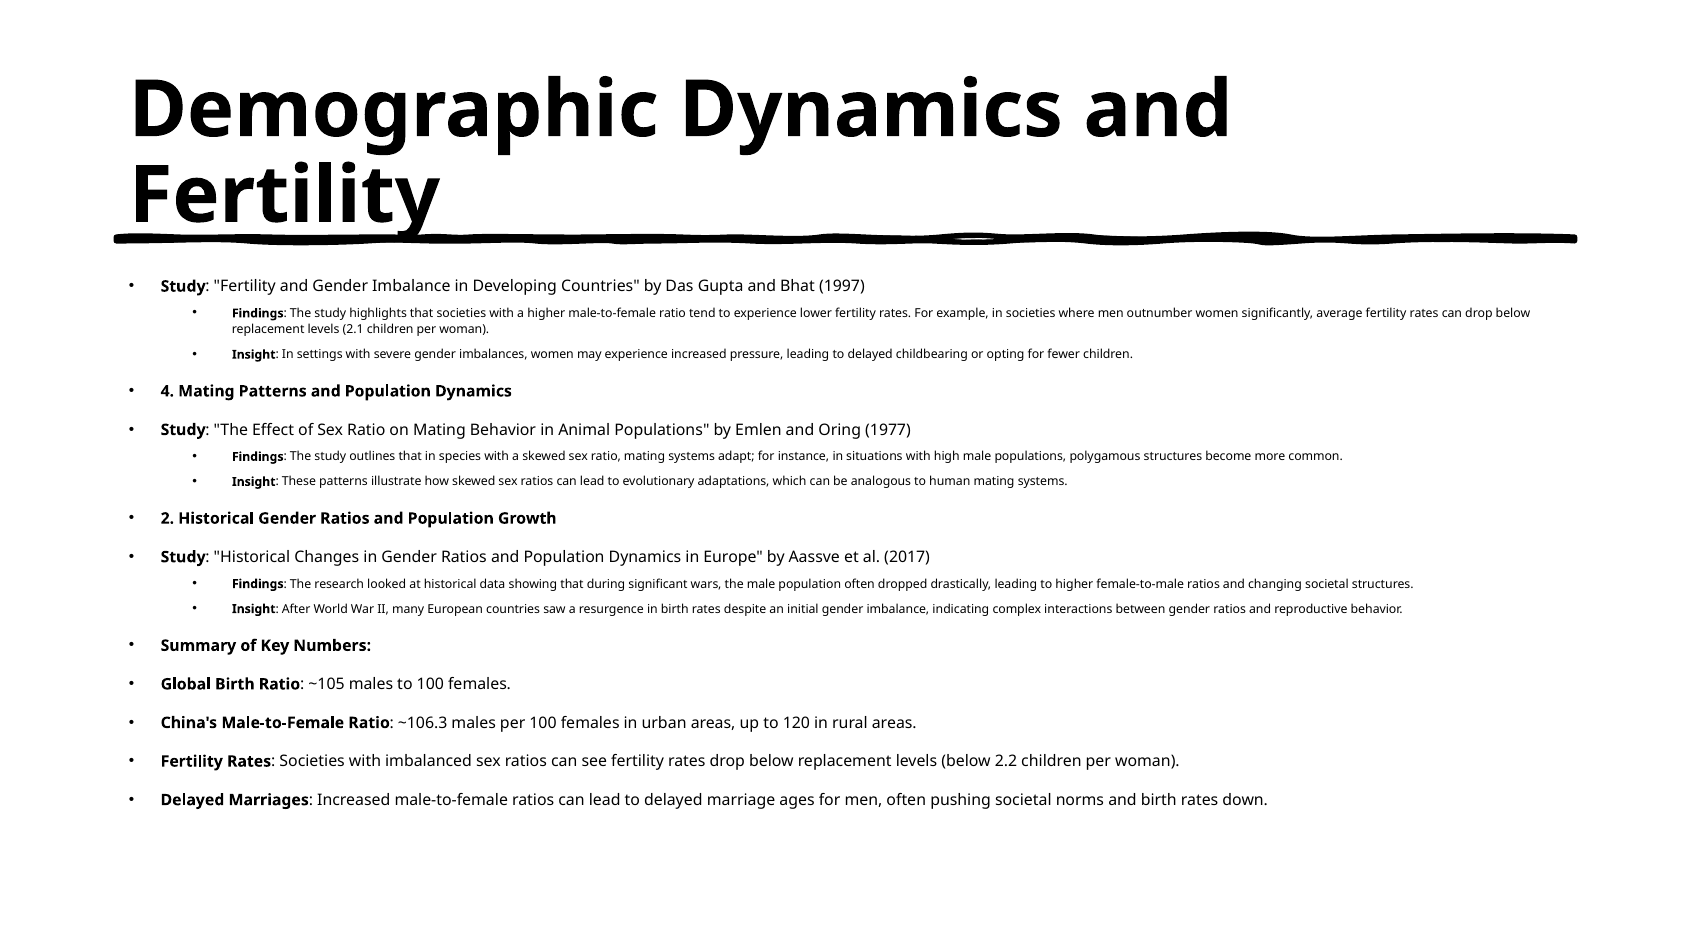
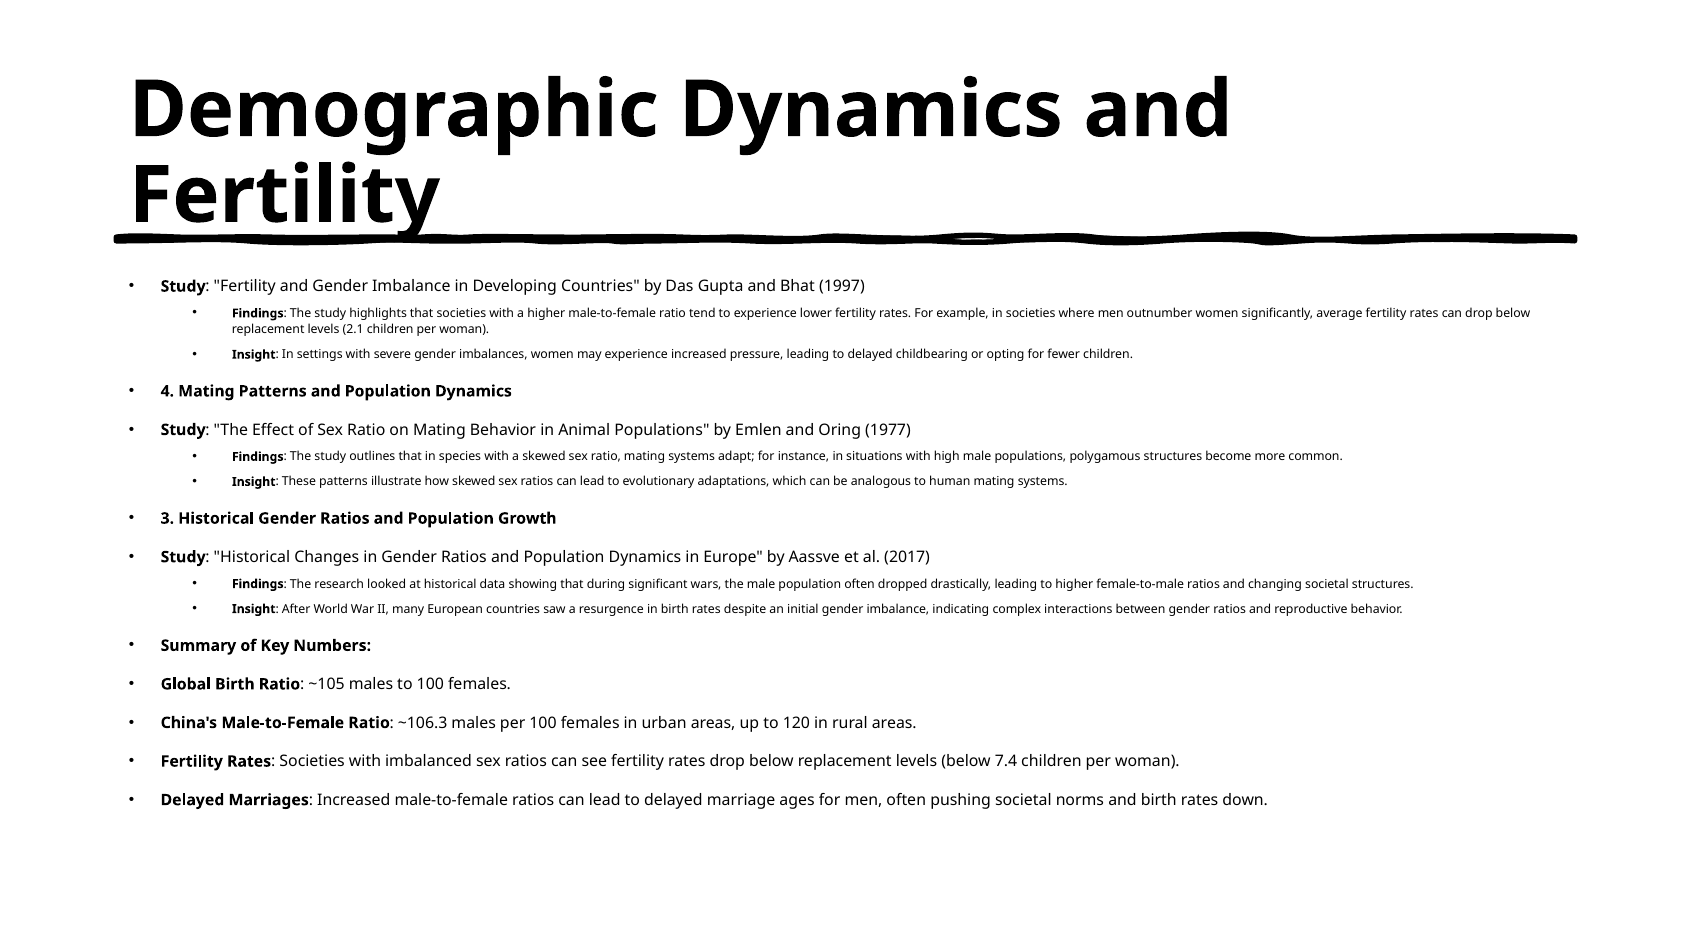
2: 2 -> 3
2.2: 2.2 -> 7.4
